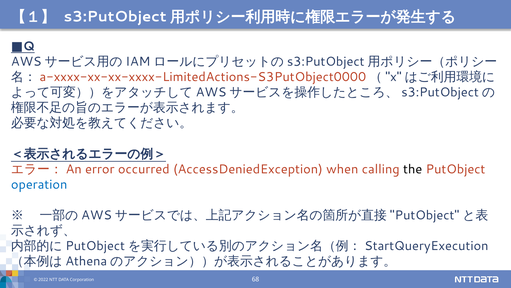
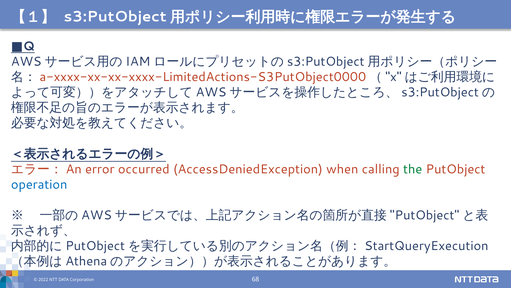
the colour: black -> green
